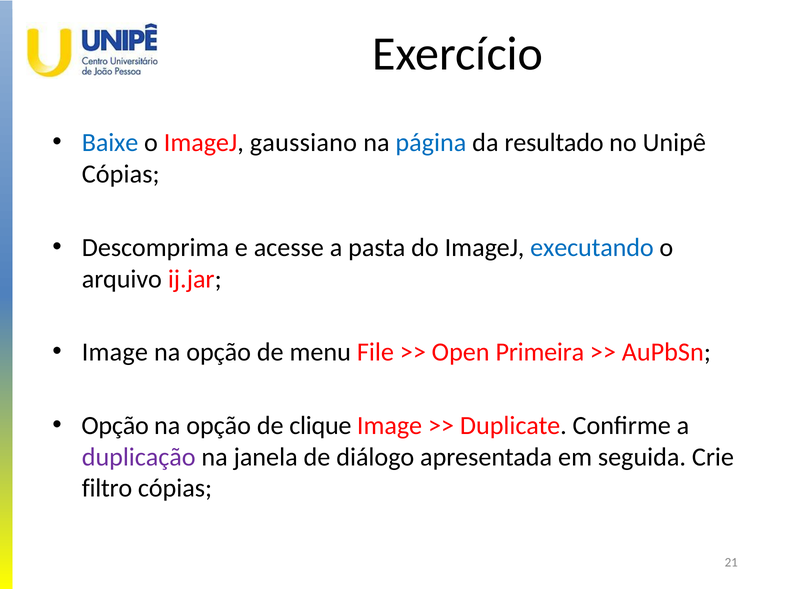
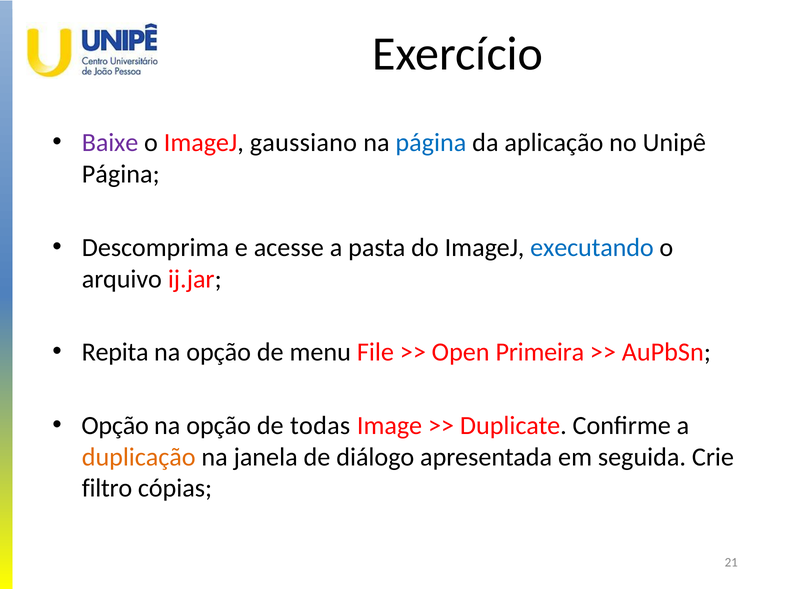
Baixe colour: blue -> purple
resultado: resultado -> aplicação
Cópias at (121, 174): Cópias -> Página
Image at (115, 352): Image -> Repita
clique: clique -> todas
duplicação colour: purple -> orange
